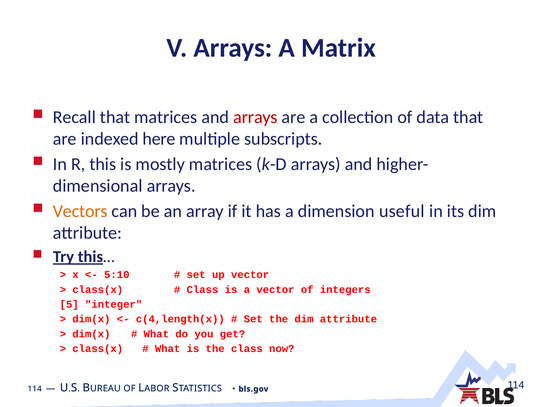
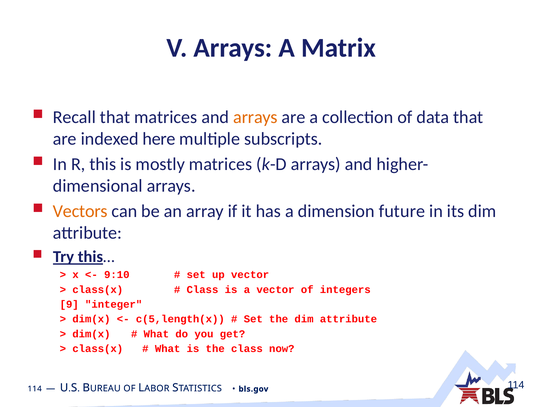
arrays at (255, 117) colour: red -> orange
useful: useful -> future
5:10: 5:10 -> 9:10
5: 5 -> 9
c(4,length(x: c(4,length(x -> c(5,length(x
